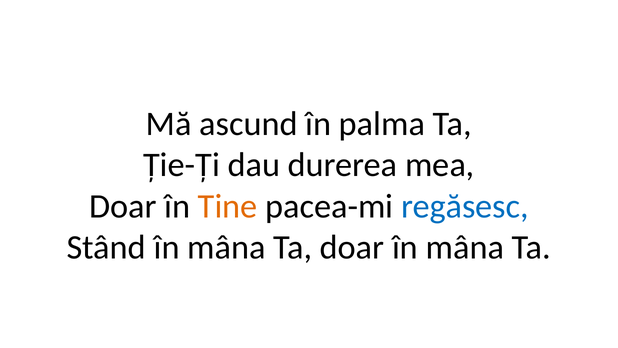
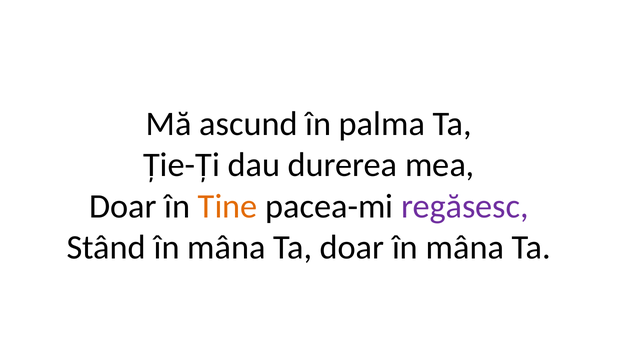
regăsesc colour: blue -> purple
